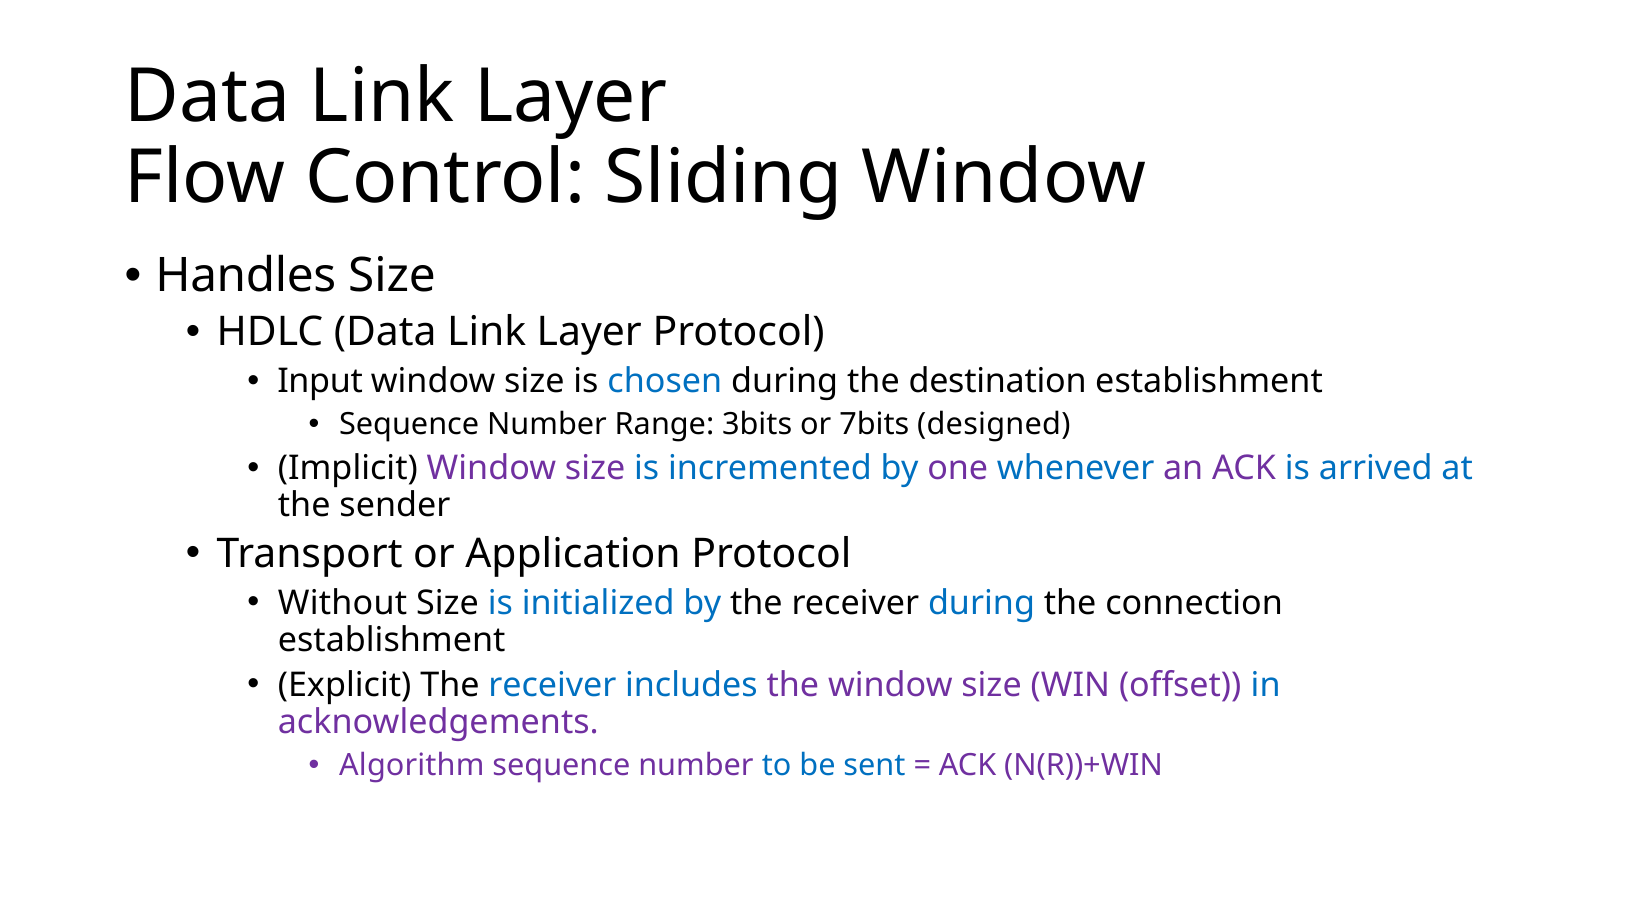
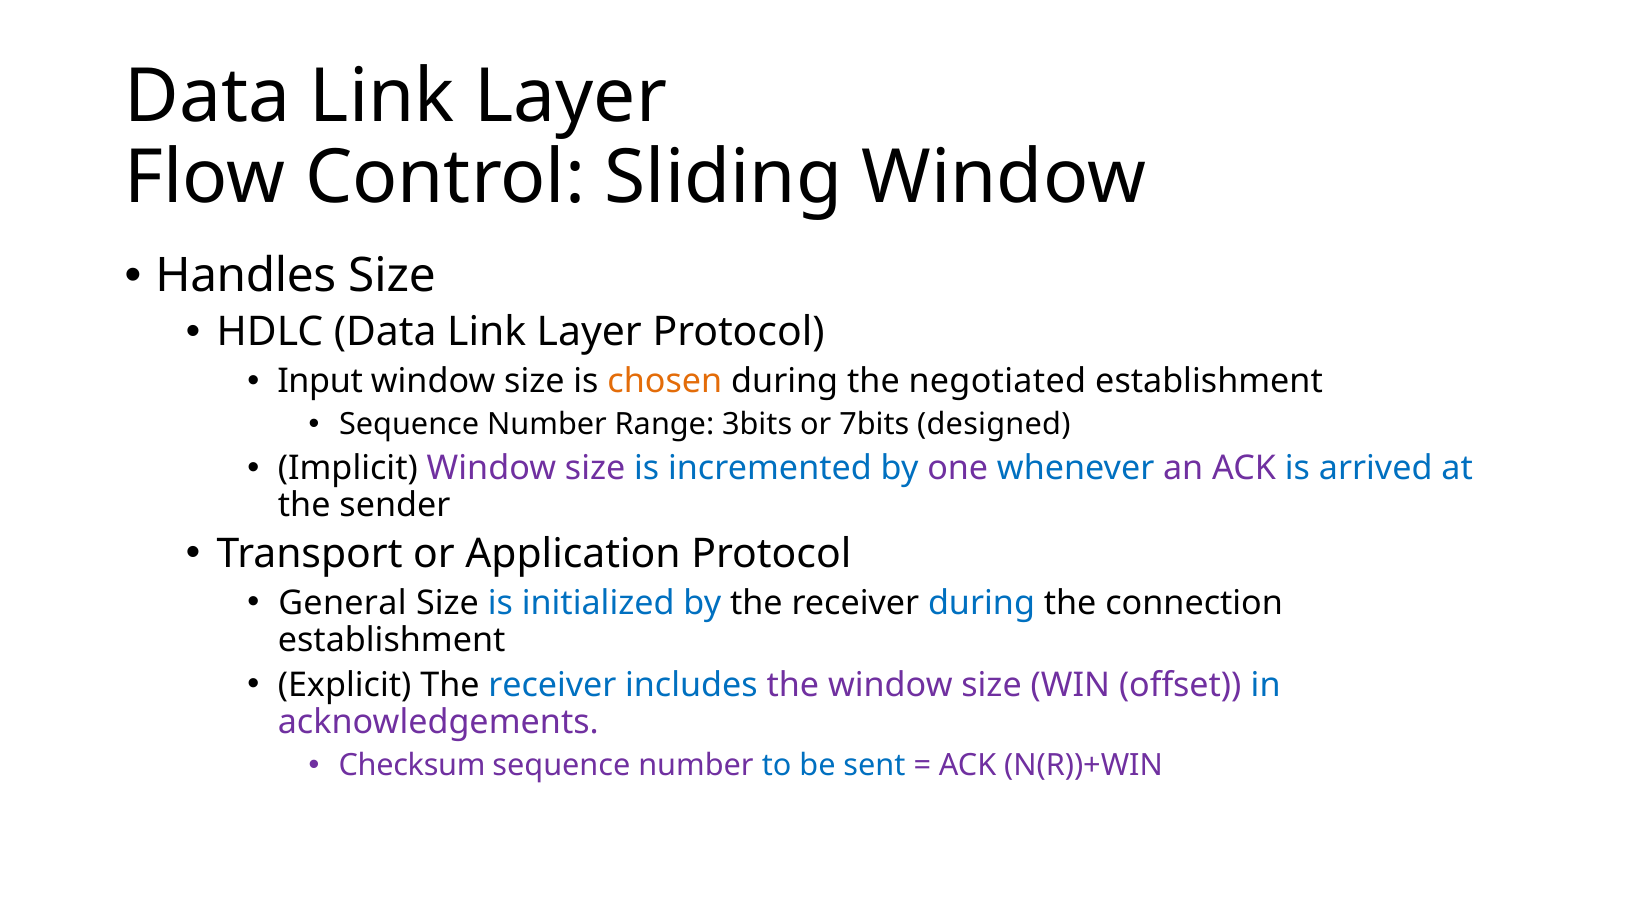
chosen colour: blue -> orange
destination: destination -> negotiated
Without: Without -> General
Algorithm: Algorithm -> Checksum
